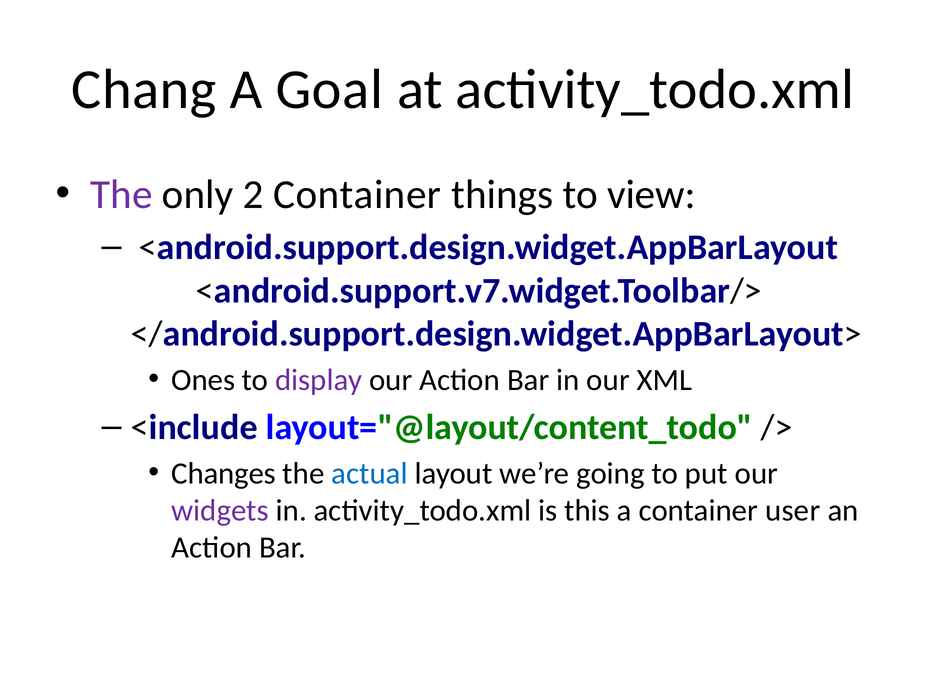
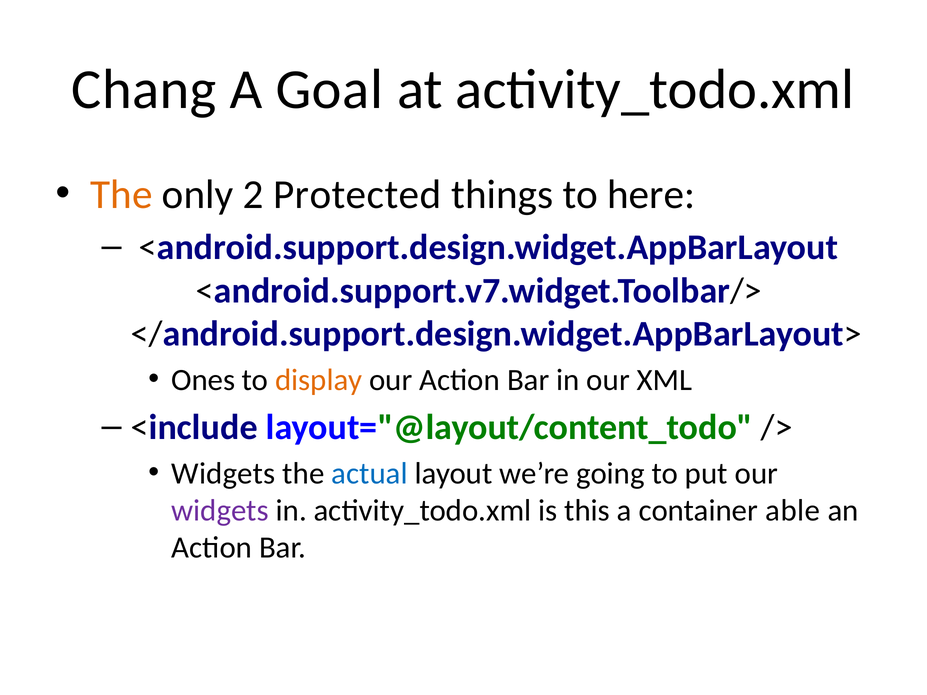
The at (121, 195) colour: purple -> orange
2 Container: Container -> Protected
view: view -> here
display colour: purple -> orange
Changes at (224, 474): Changes -> Widgets
user: user -> able
